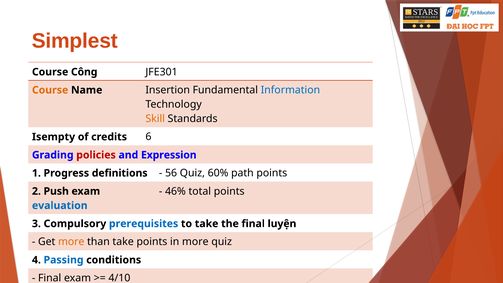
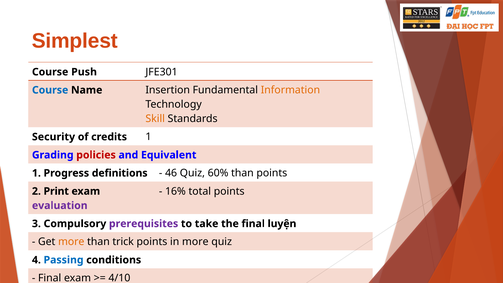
Công: Công -> Push
Course at (50, 90) colour: orange -> blue
Information colour: blue -> orange
Isempty: Isempty -> Security
credits 6: 6 -> 1
Expression: Expression -> Equivalent
56: 56 -> 46
60% path: path -> than
46%: 46% -> 16%
Push: Push -> Print
evaluation colour: blue -> purple
prerequisites colour: blue -> purple
than take: take -> trick
